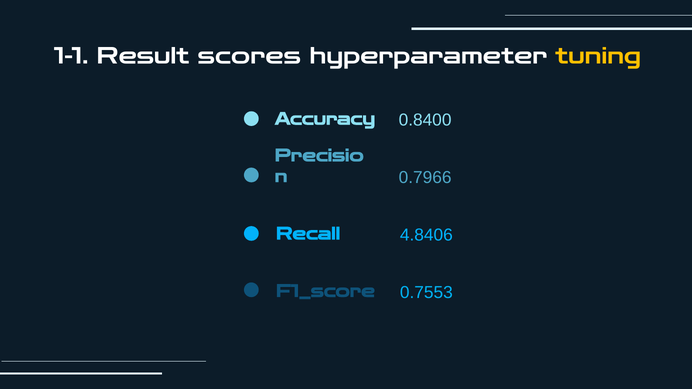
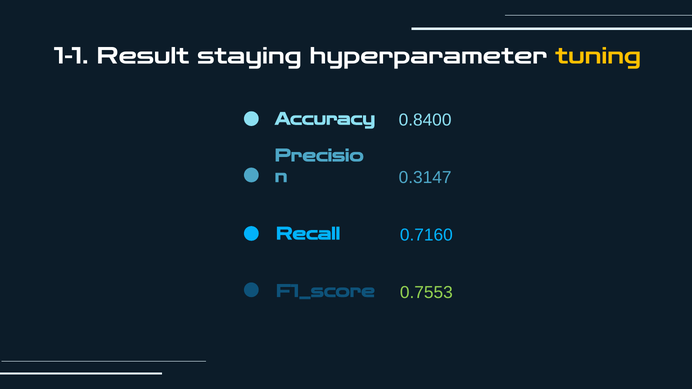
scores: scores -> staying
0.7966: 0.7966 -> 0.3147
4.8406: 4.8406 -> 0.7160
0.7553 colour: light blue -> light green
